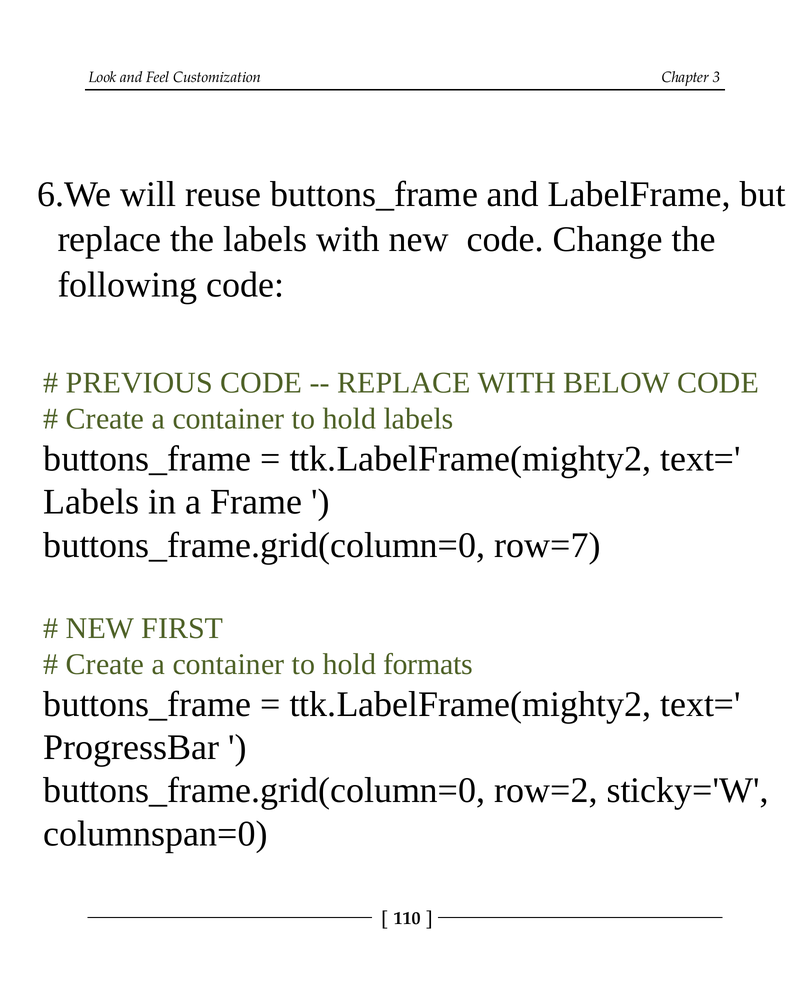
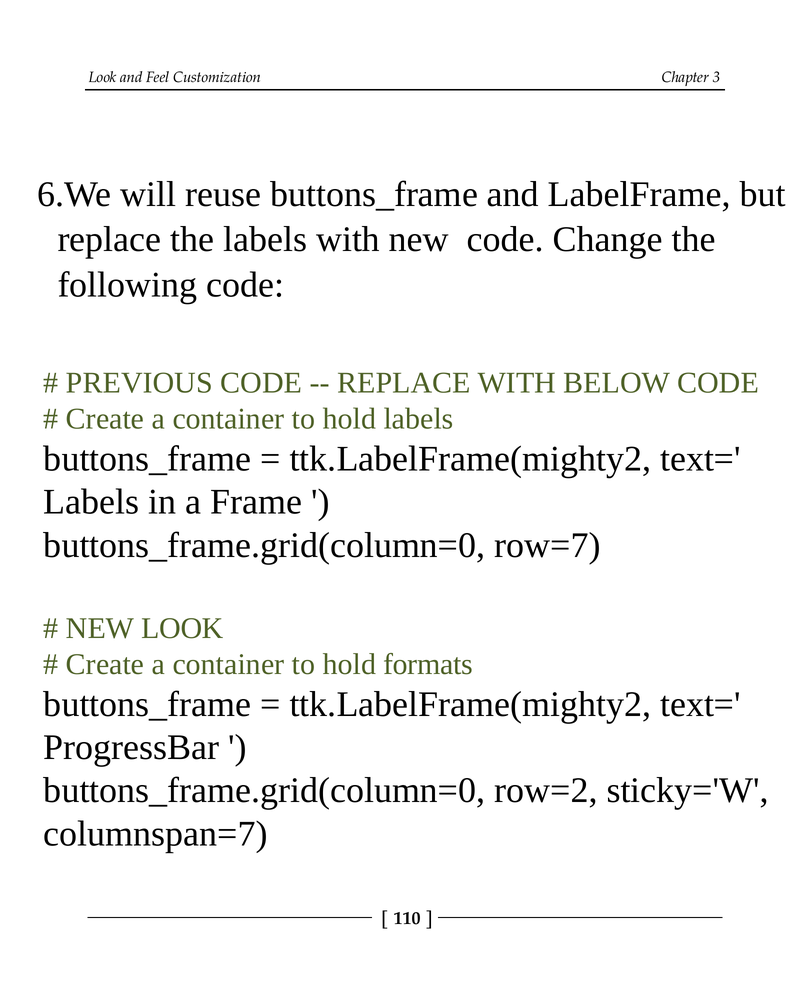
NEW FIRST: FIRST -> LOOK
columnspan=0: columnspan=0 -> columnspan=7
